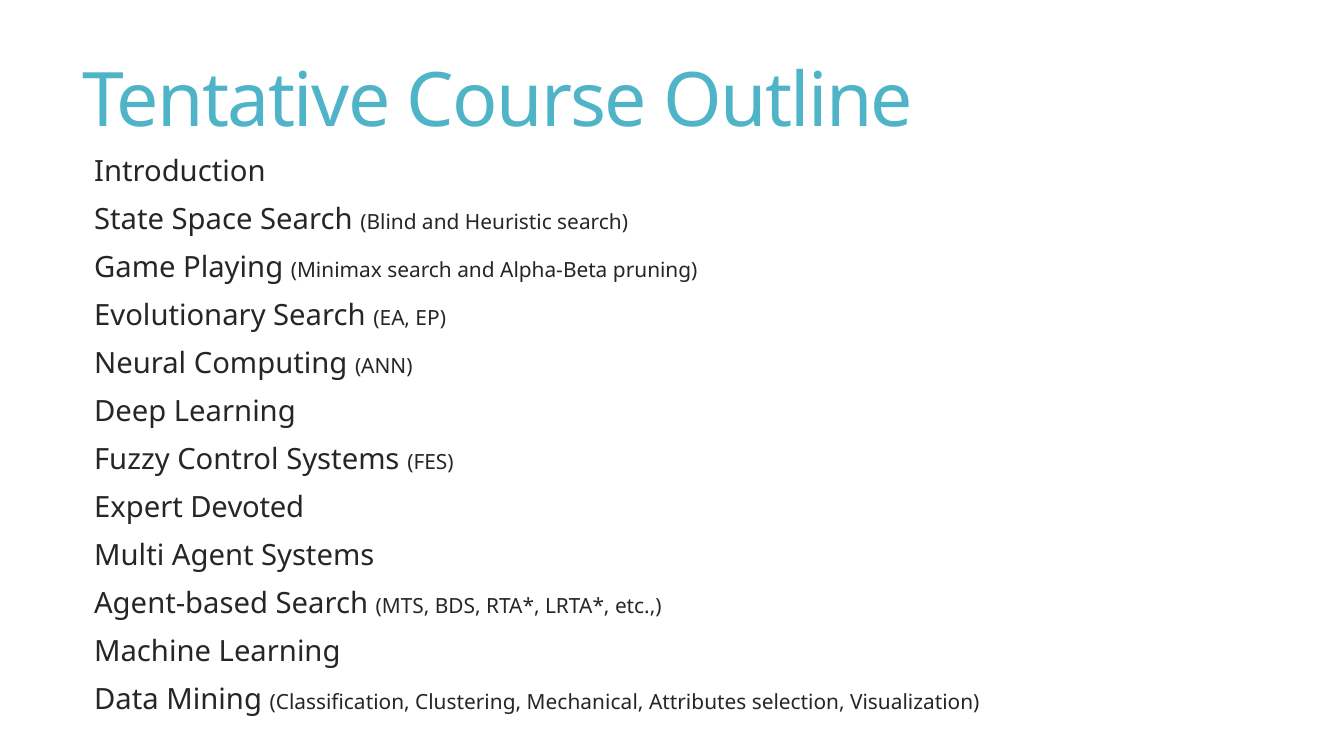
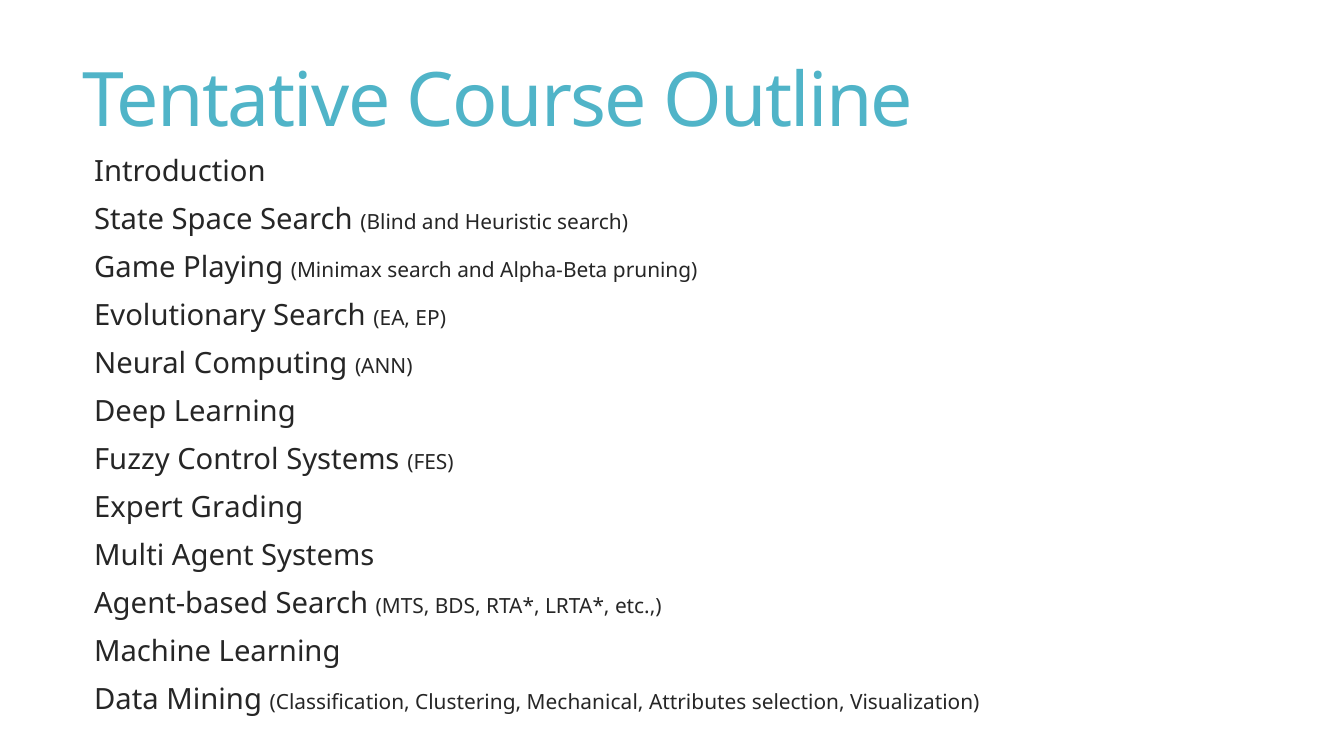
Devoted: Devoted -> Grading
